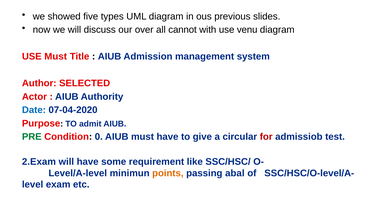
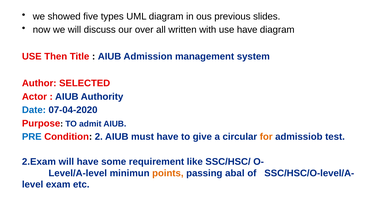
cannot: cannot -> written
use venu: venu -> have
USE Must: Must -> Then
PRE colour: green -> blue
0: 0 -> 2
for colour: red -> orange
